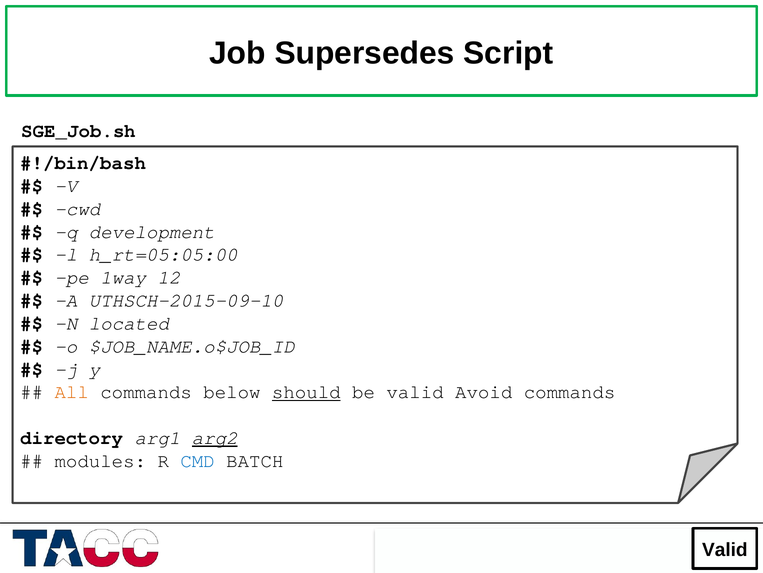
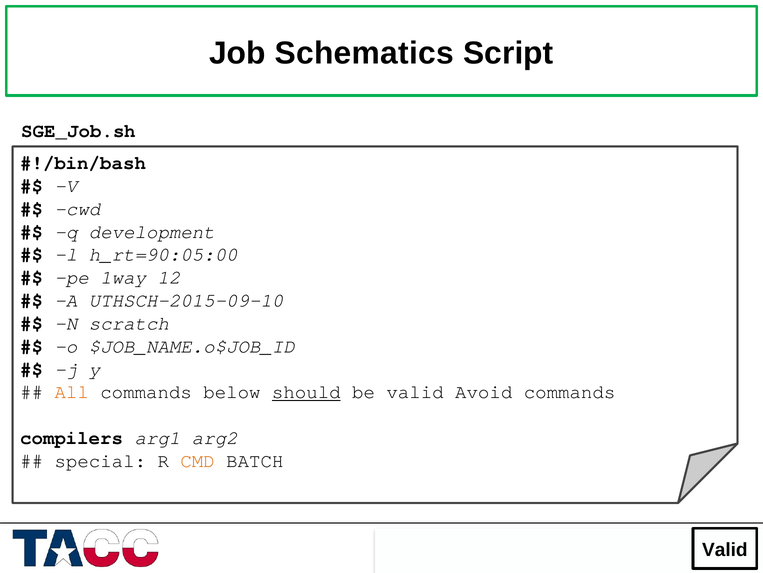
Supersedes: Supersedes -> Schematics
h_rt=05:05:00: h_rt=05:05:00 -> h_rt=90:05:00
located: located -> scratch
directory: directory -> compilers
arg2 underline: present -> none
modules: modules -> special
CMD colour: blue -> orange
